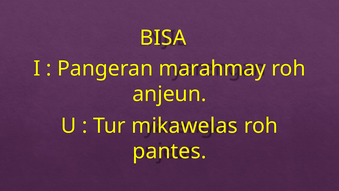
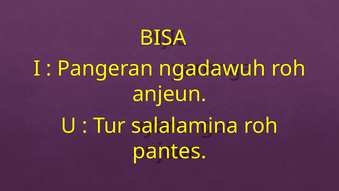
marahmay: marahmay -> ngadawuh
mikawelas: mikawelas -> salalamina
